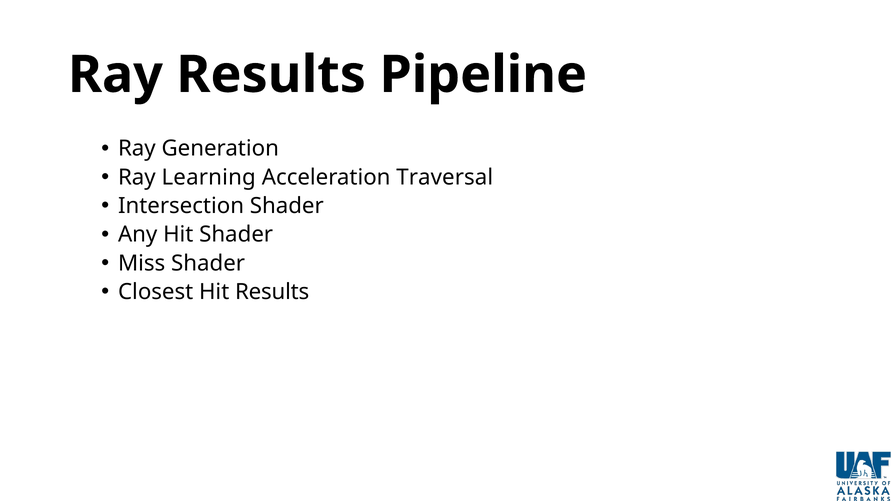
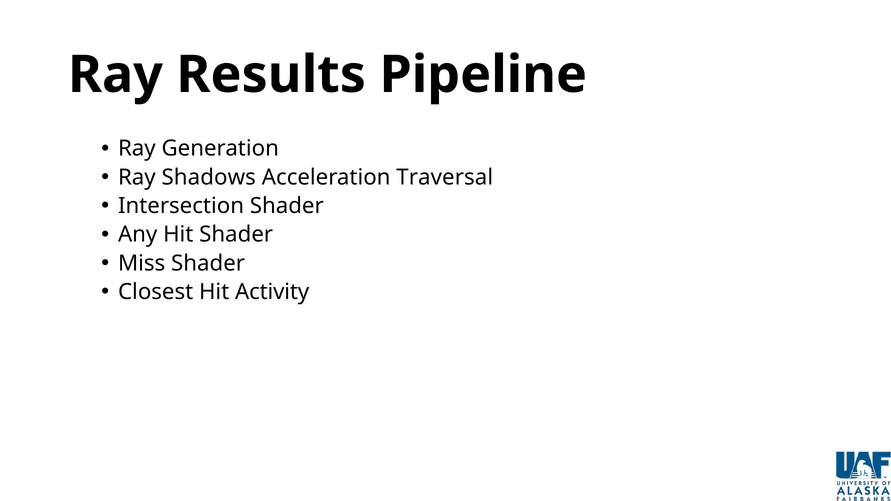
Learning: Learning -> Shadows
Hit Results: Results -> Activity
